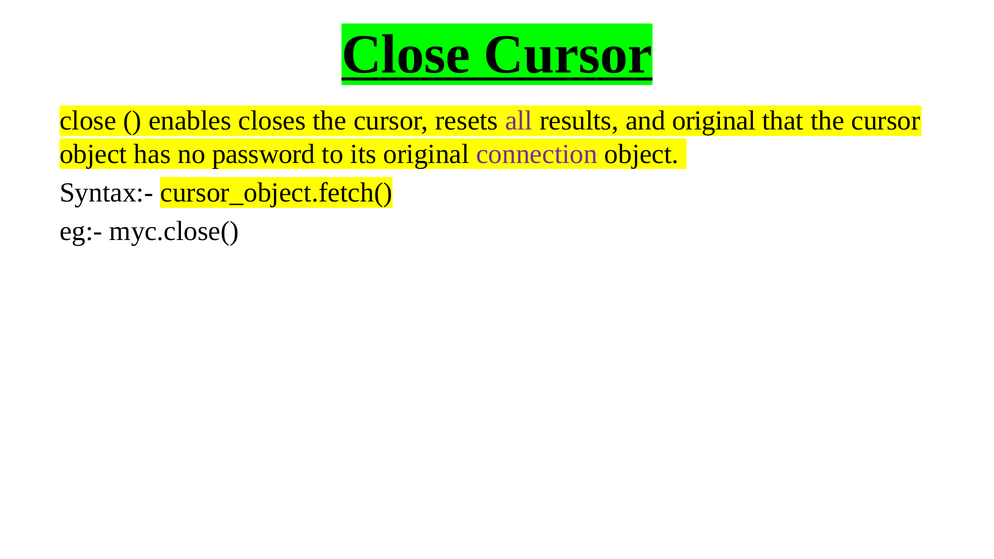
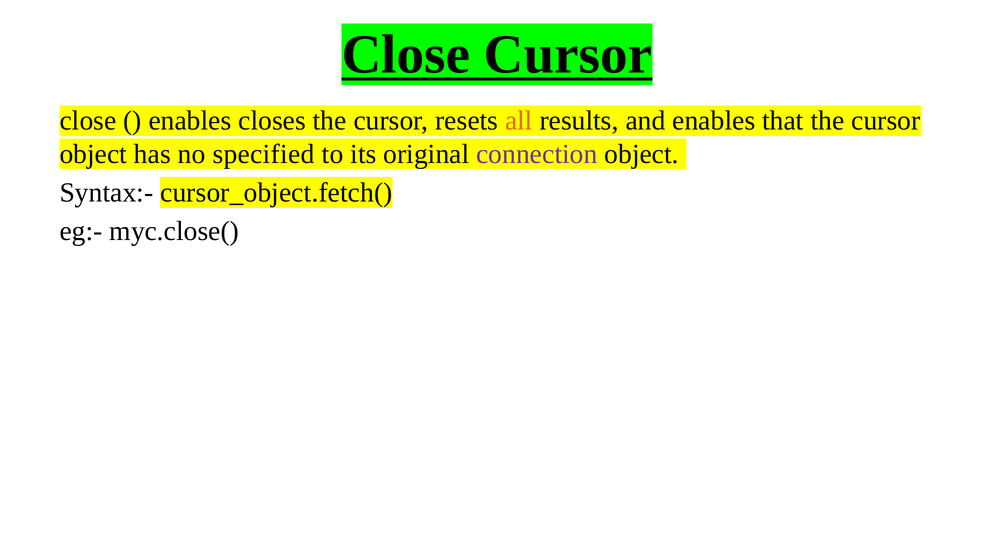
all colour: purple -> orange
and original: original -> enables
password: password -> specified
